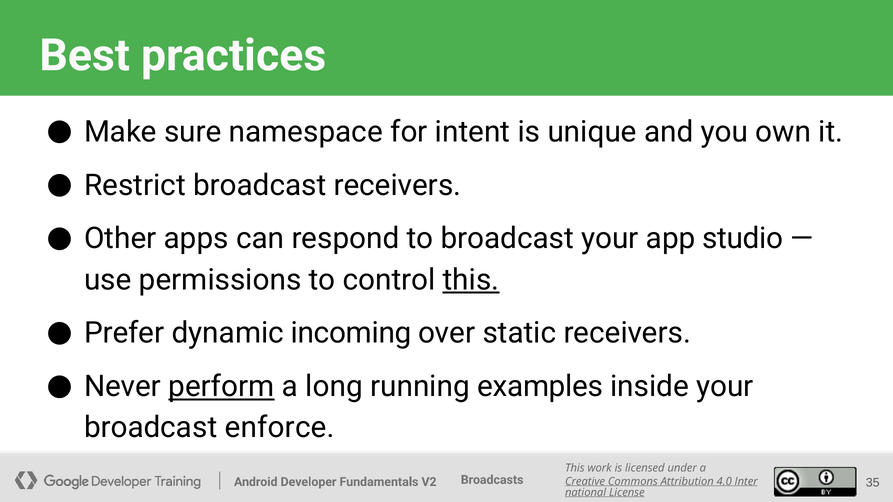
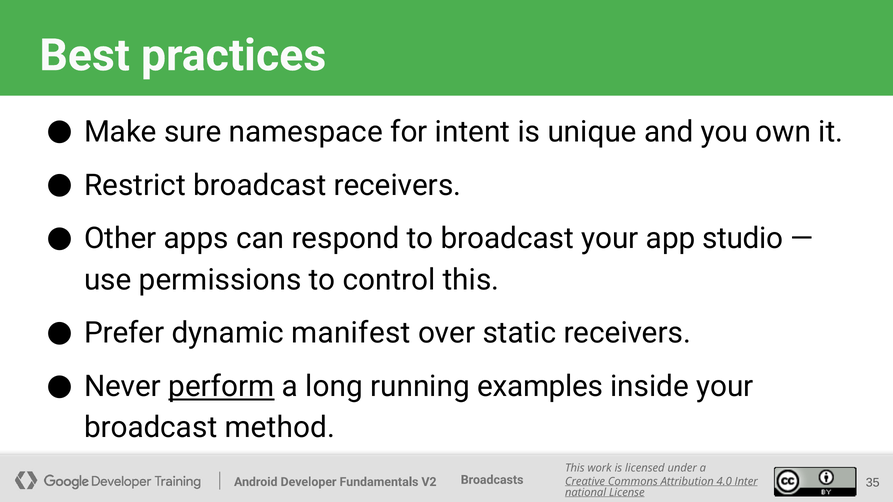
this at (471, 280) underline: present -> none
incoming: incoming -> manifest
enforce: enforce -> method
